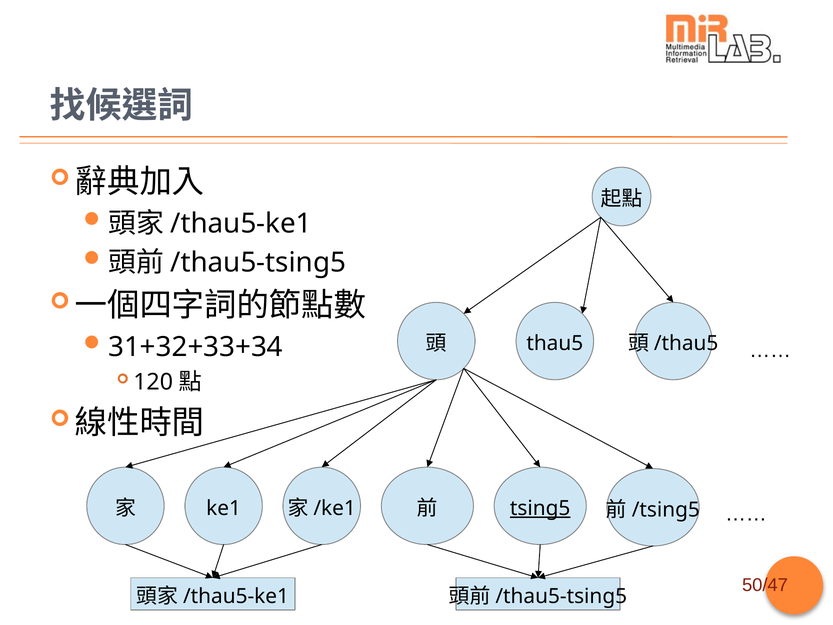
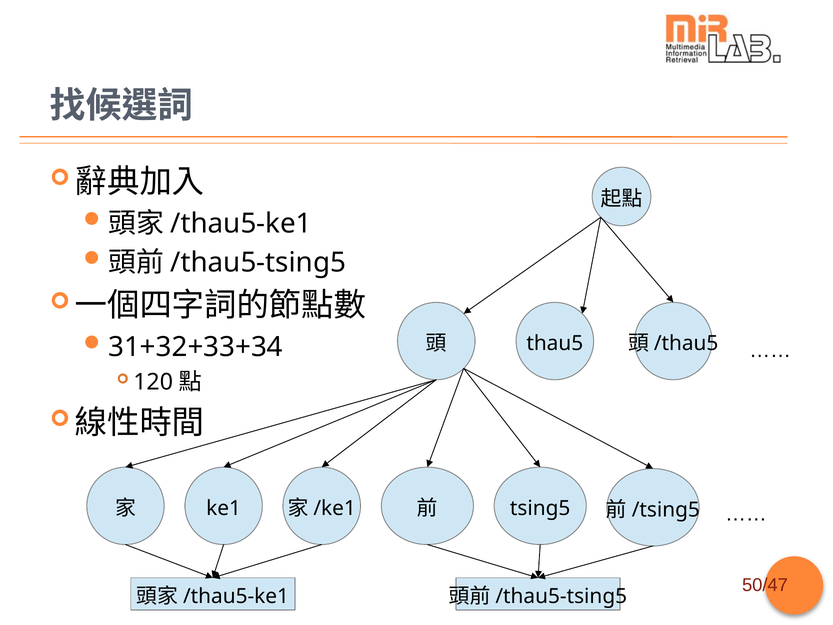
tsing5 underline: present -> none
